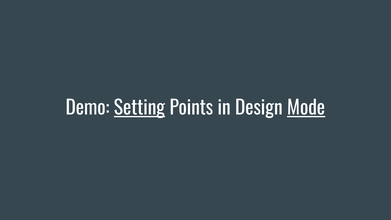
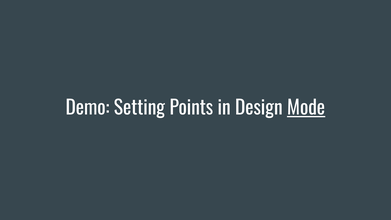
Setting underline: present -> none
